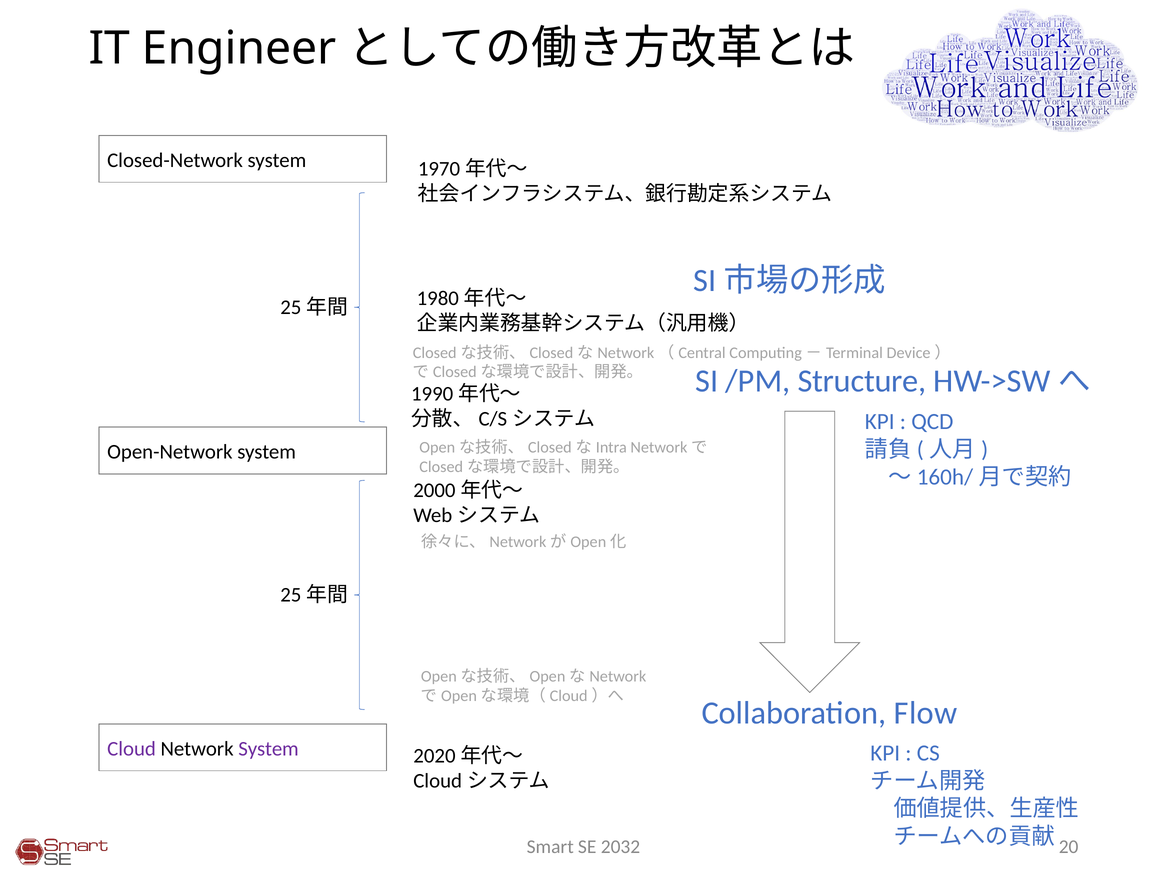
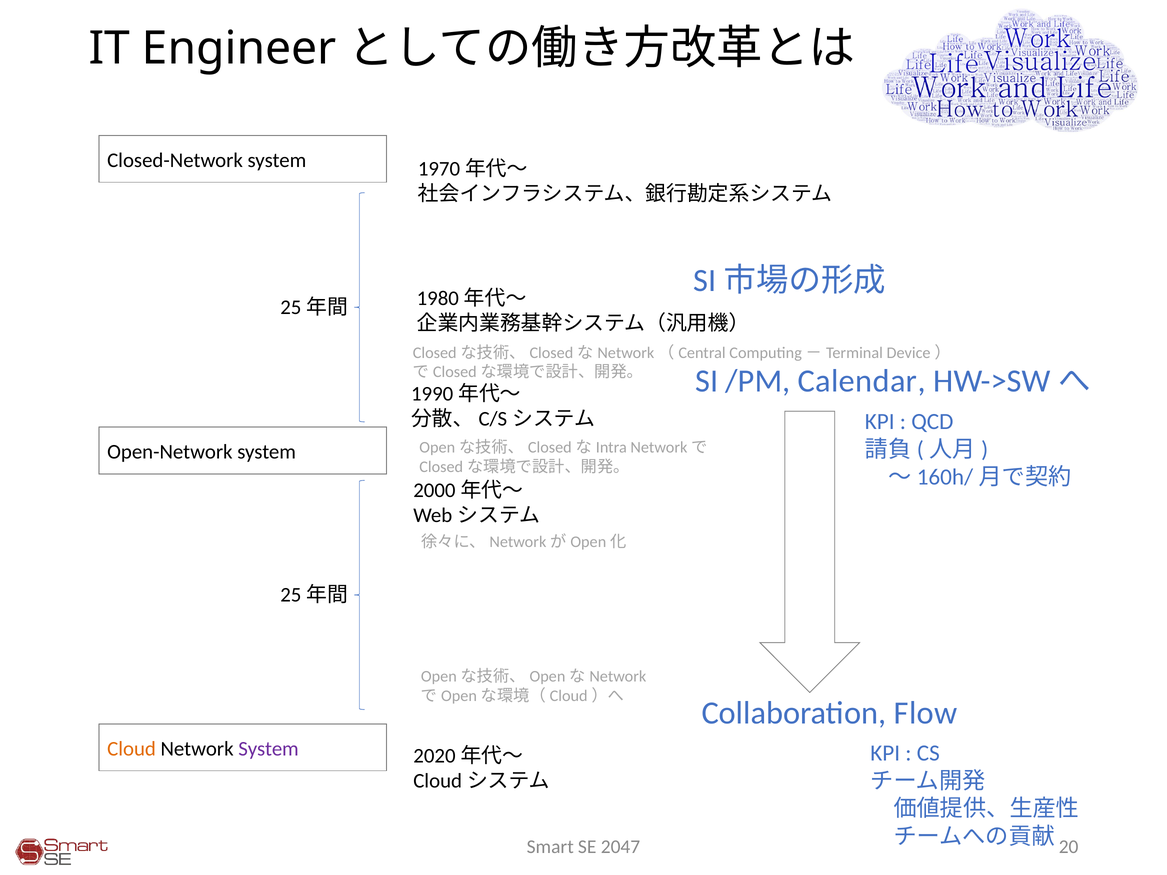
Structure: Structure -> Calendar
Cloud colour: purple -> orange
2032: 2032 -> 2047
